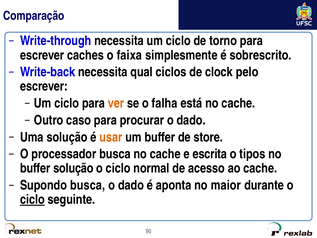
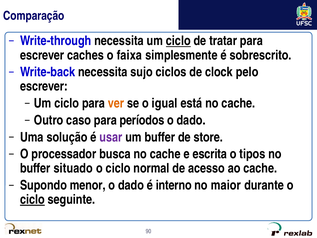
ciclo at (178, 41) underline: none -> present
torno: torno -> tratar
qual: qual -> sujo
falha: falha -> igual
procurar: procurar -> períodos
usar colour: orange -> purple
buffer solução: solução -> situado
Supondo busca: busca -> menor
aponta: aponta -> interno
